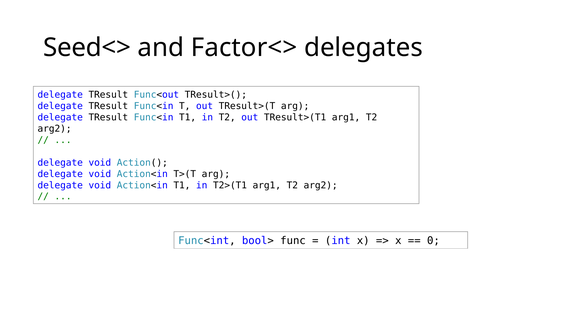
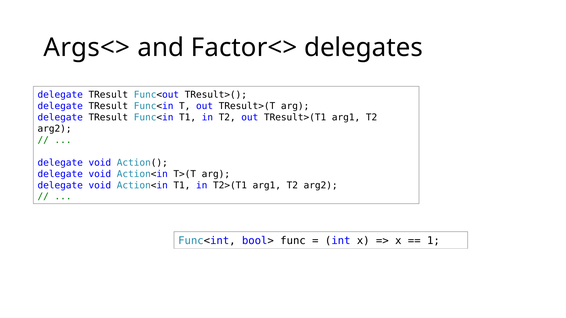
Seed<>: Seed<> -> Args<>
0: 0 -> 1
